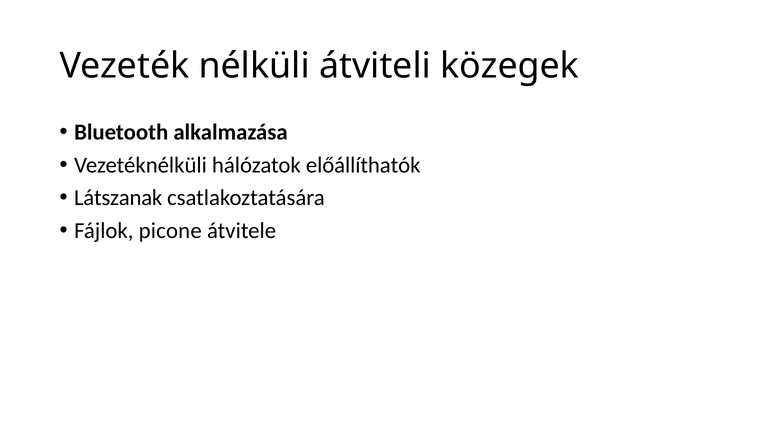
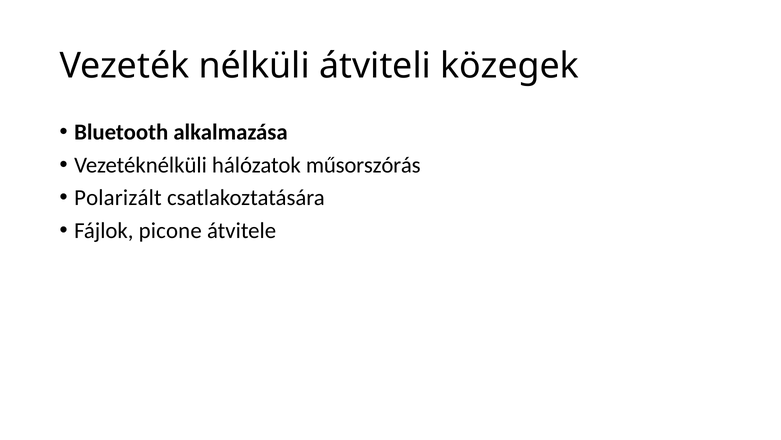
előállíthatók: előállíthatók -> műsorszórás
Látszanak: Látszanak -> Polarizált
